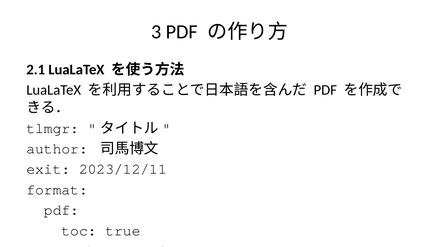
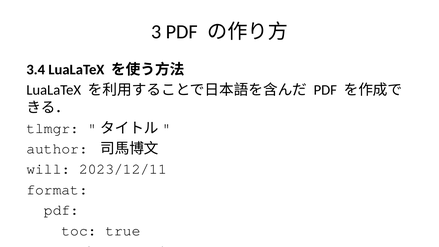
2.1: 2.1 -> 3.4
exit at (48, 169): exit -> will
